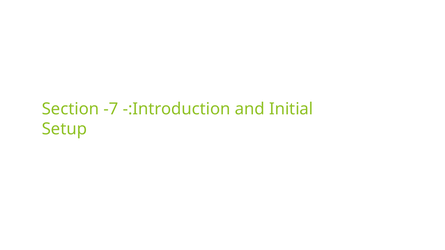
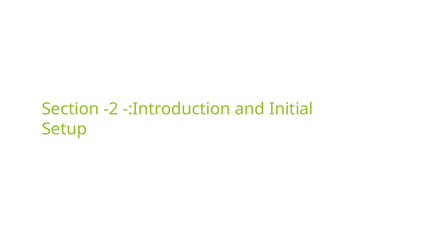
-7: -7 -> -2
